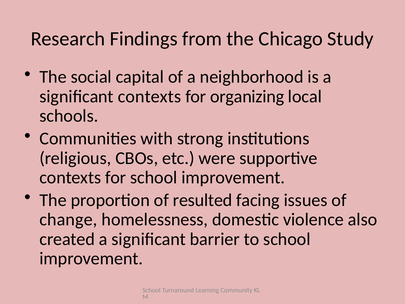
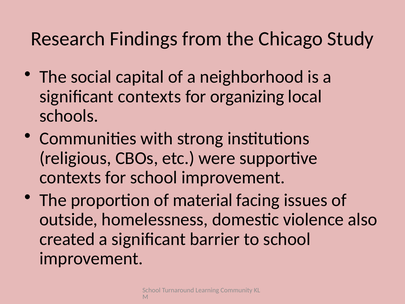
resulted: resulted -> material
change: change -> outside
